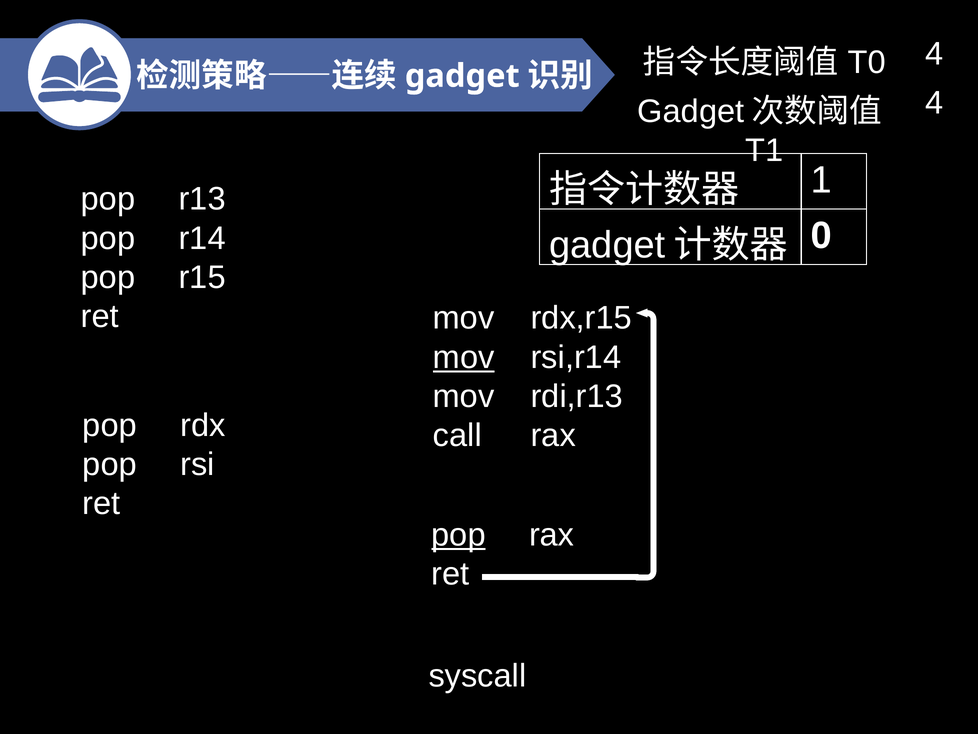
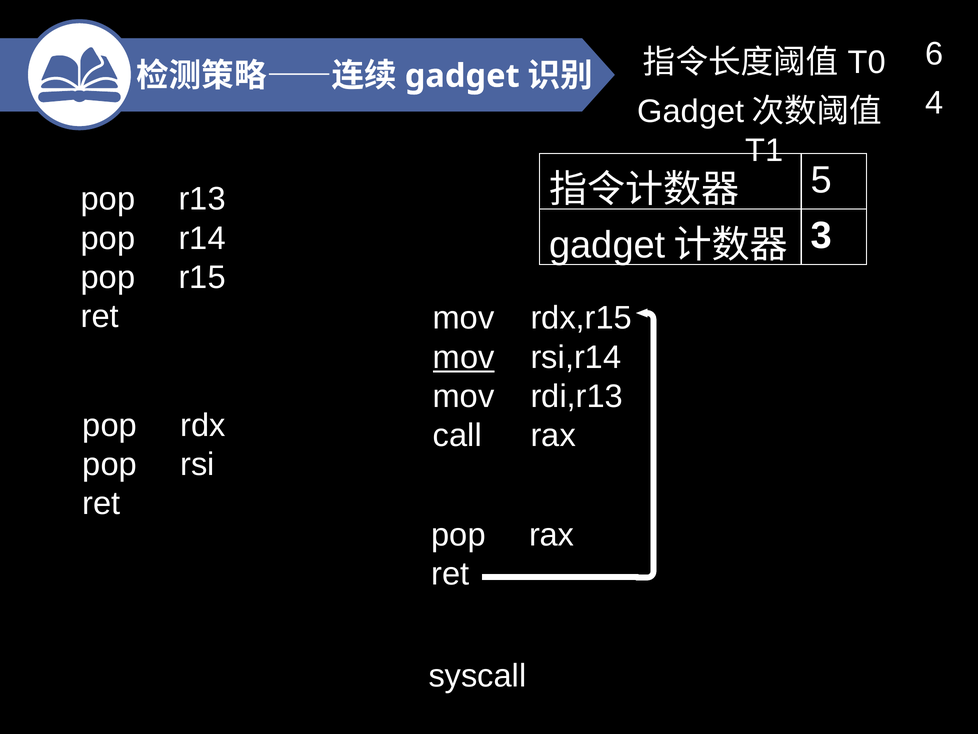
4 at (934, 54): 4 -> 6
1: 1 -> 5
0: 0 -> 3
pop at (458, 535) underline: present -> none
